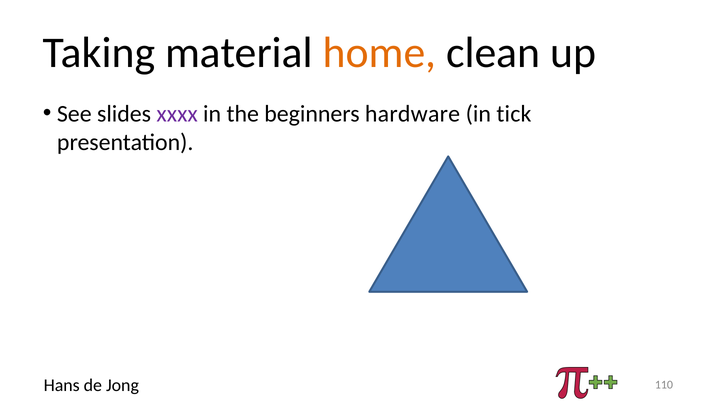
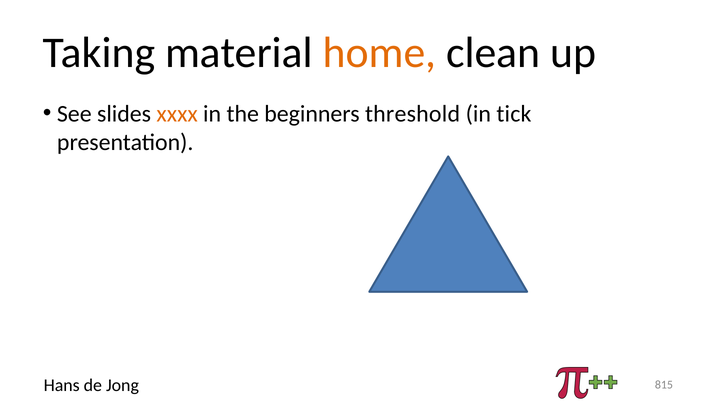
xxxx colour: purple -> orange
hardware: hardware -> threshold
110: 110 -> 815
